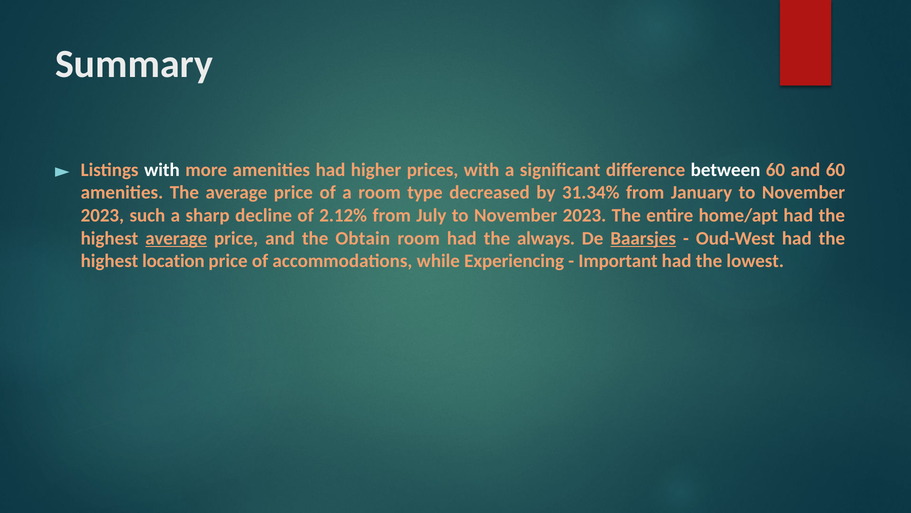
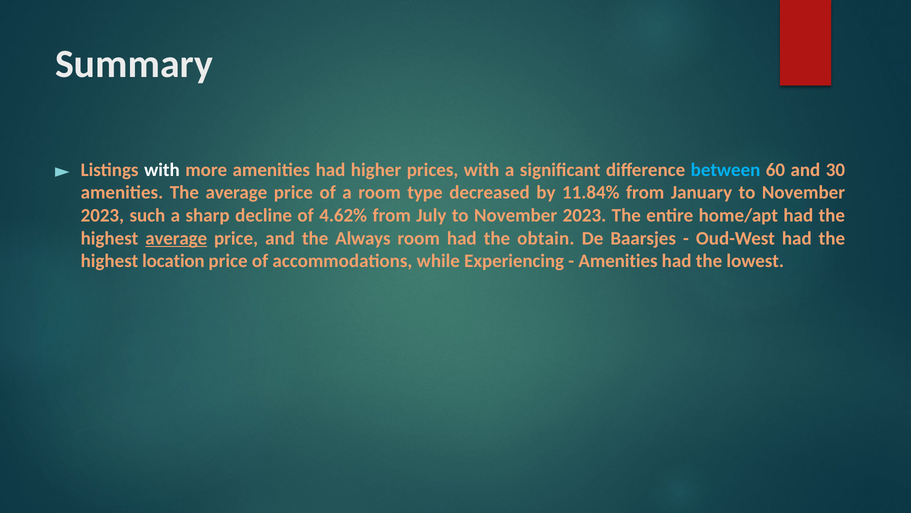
between colour: white -> light blue
and 60: 60 -> 30
31.34%: 31.34% -> 11.84%
2.12%: 2.12% -> 4.62%
Obtain: Obtain -> Always
always: always -> obtain
Baarsjes underline: present -> none
Important at (618, 261): Important -> Amenities
